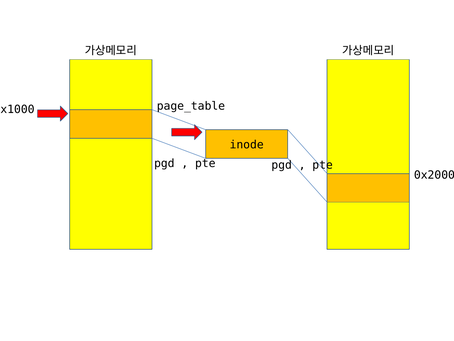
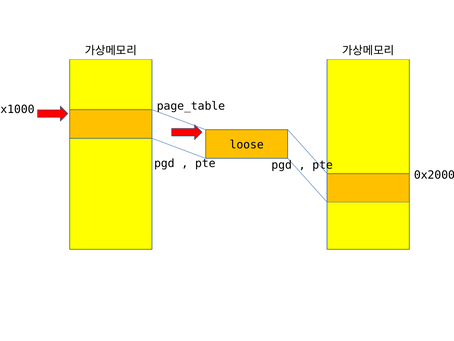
inode: inode -> loose
